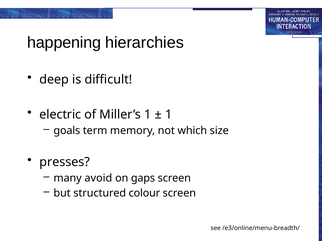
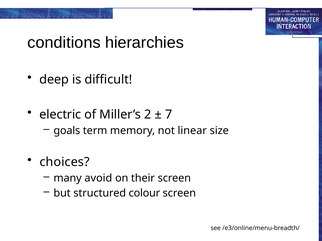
happening: happening -> conditions
Miller’s 1: 1 -> 2
1 at (169, 115): 1 -> 7
which: which -> linear
presses: presses -> choices
gaps: gaps -> their
